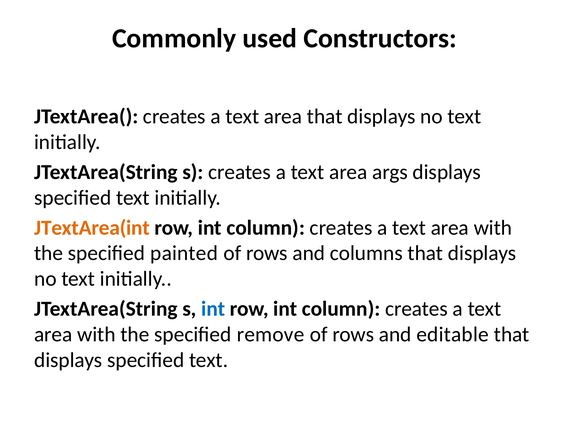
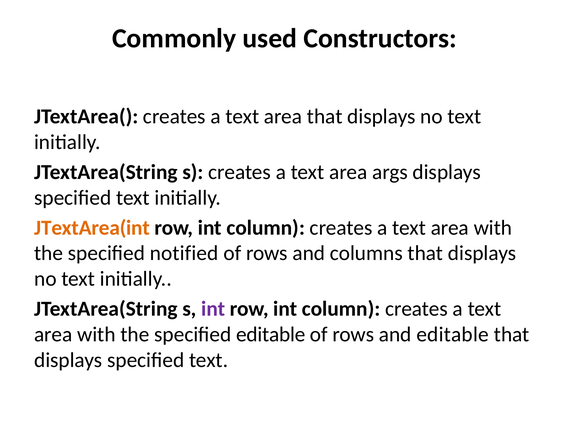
painted: painted -> notified
int at (213, 309) colour: blue -> purple
specified remove: remove -> editable
